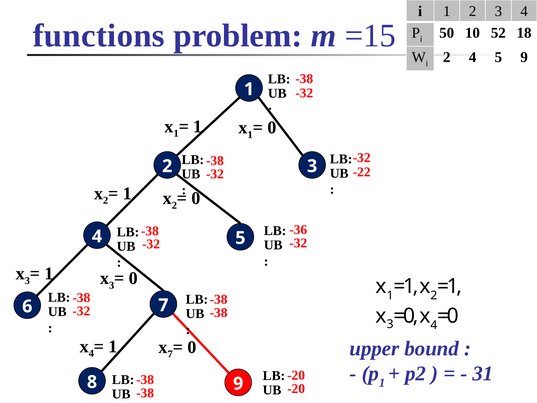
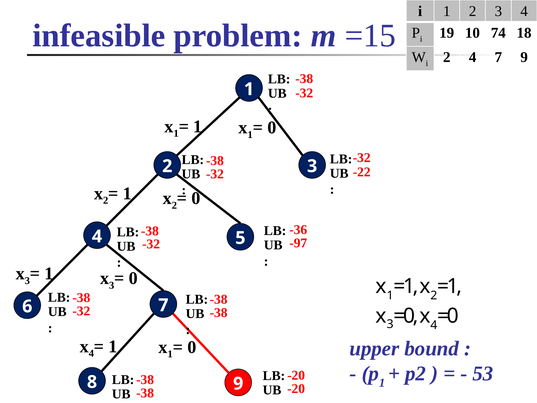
functions: functions -> infeasible
50: 50 -> 19
52: 52 -> 74
i 2 4 5: 5 -> 7
-32 at (298, 243): -32 -> -97
7 at (170, 354): 7 -> 1
31: 31 -> 53
